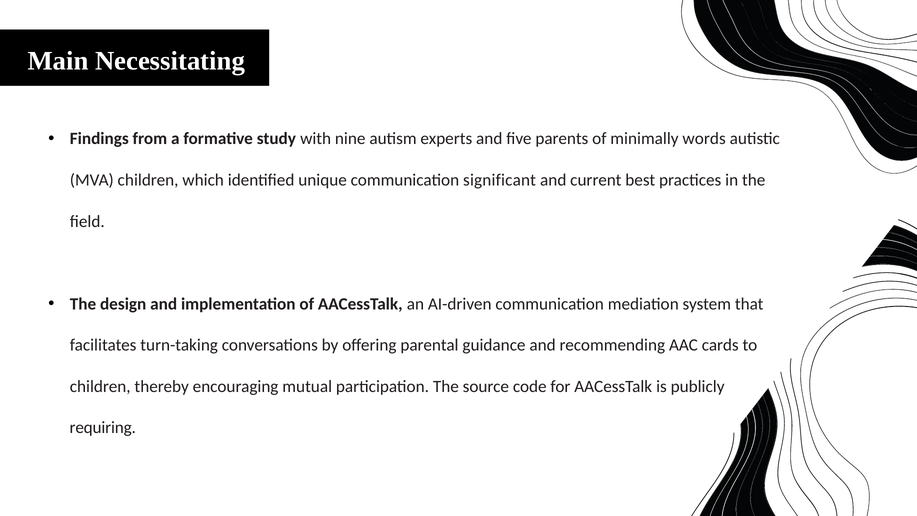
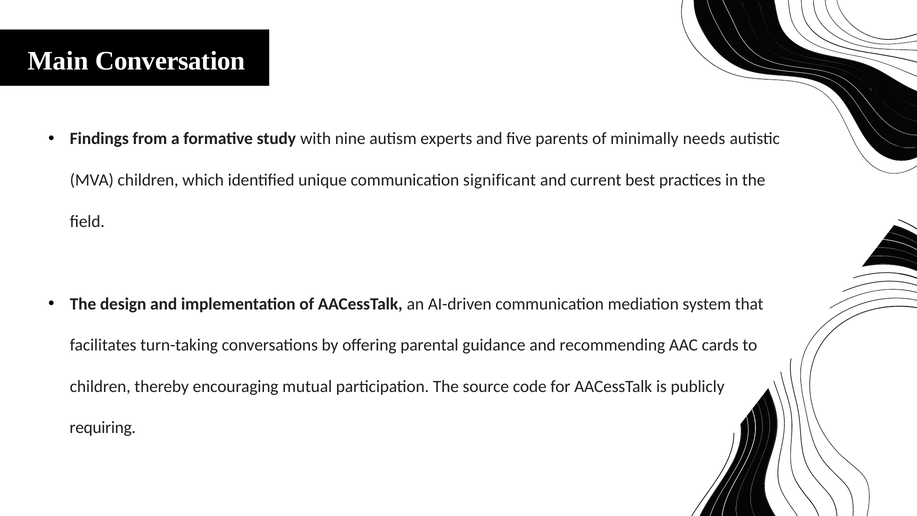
Necessitating: Necessitating -> Conversation
words: words -> needs
